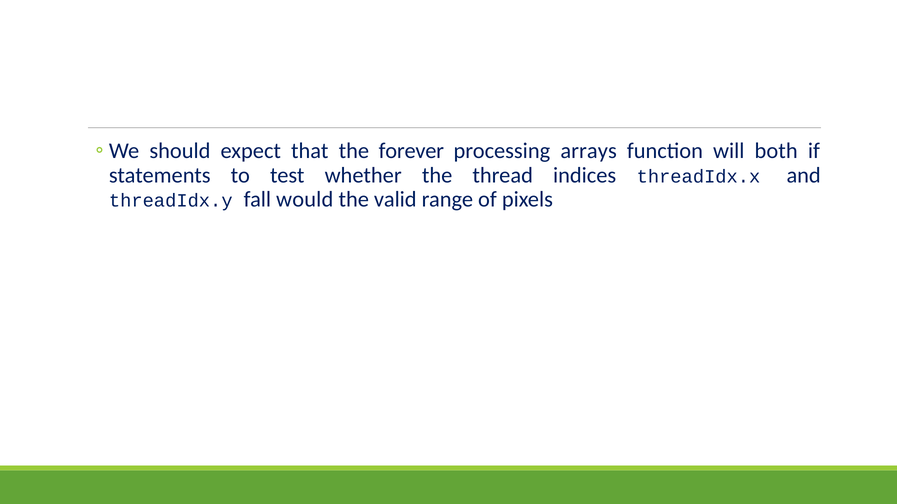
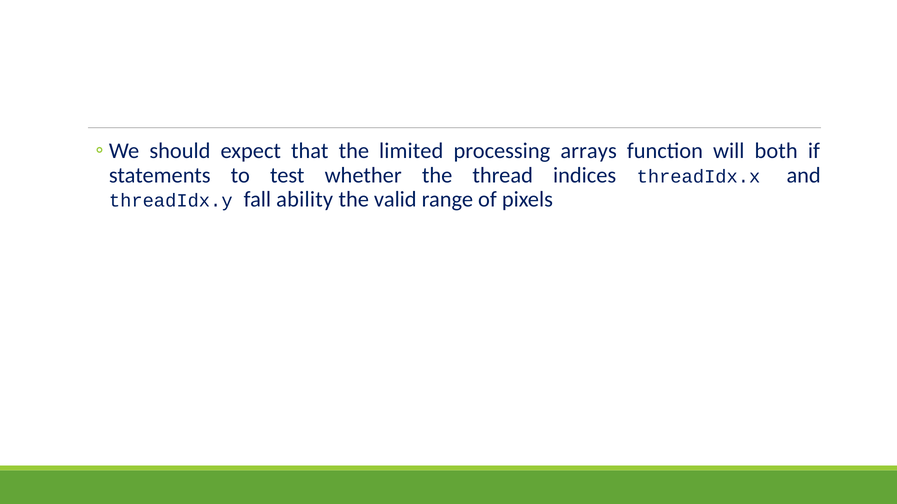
forever: forever -> limited
would: would -> ability
